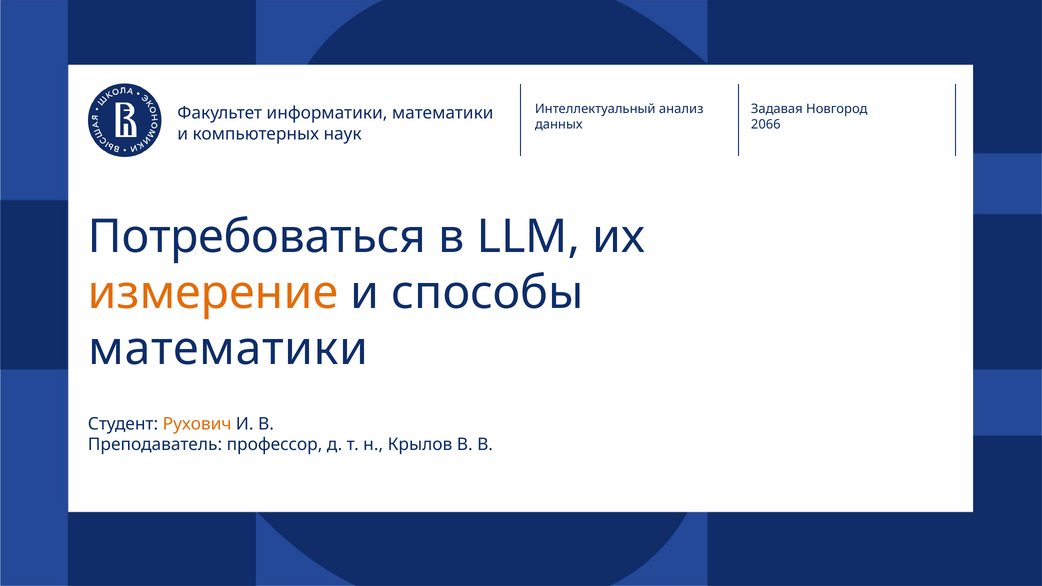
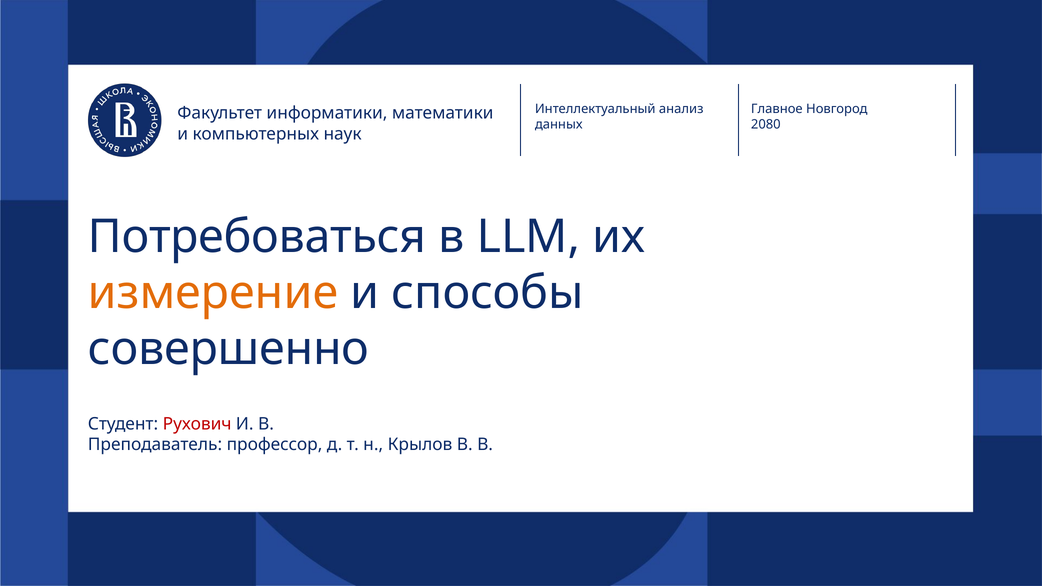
Задавая: Задавая -> Главное
2066: 2066 -> 2080
математики at (228, 349): математики -> совершенно
Рухович colour: orange -> red
